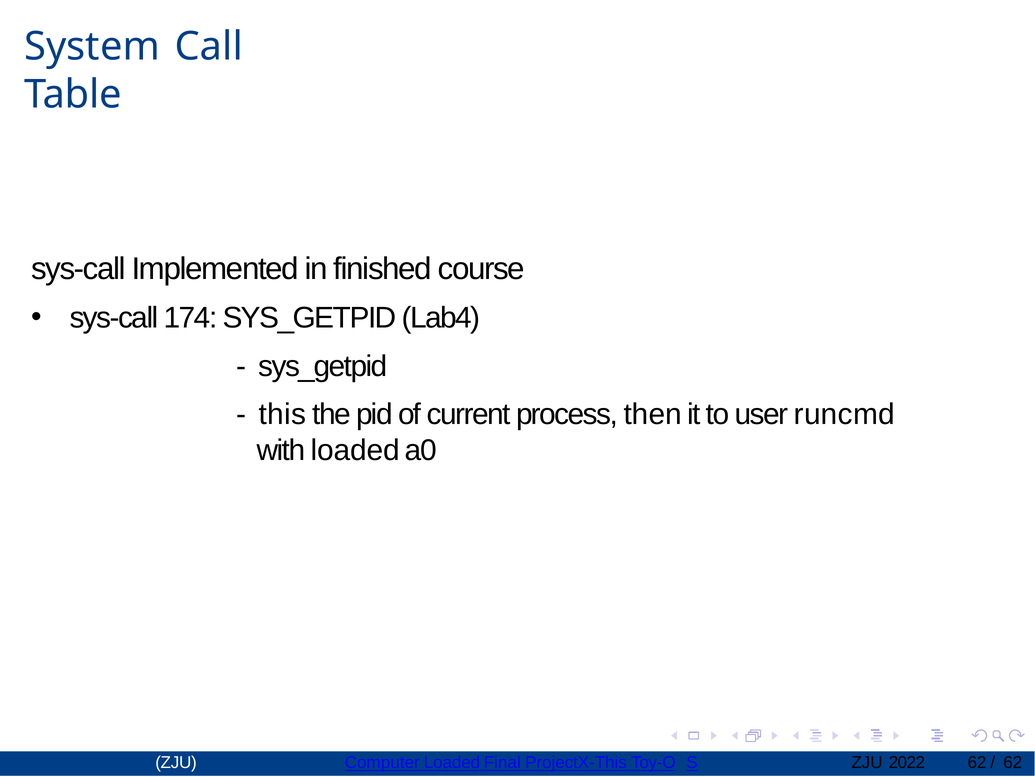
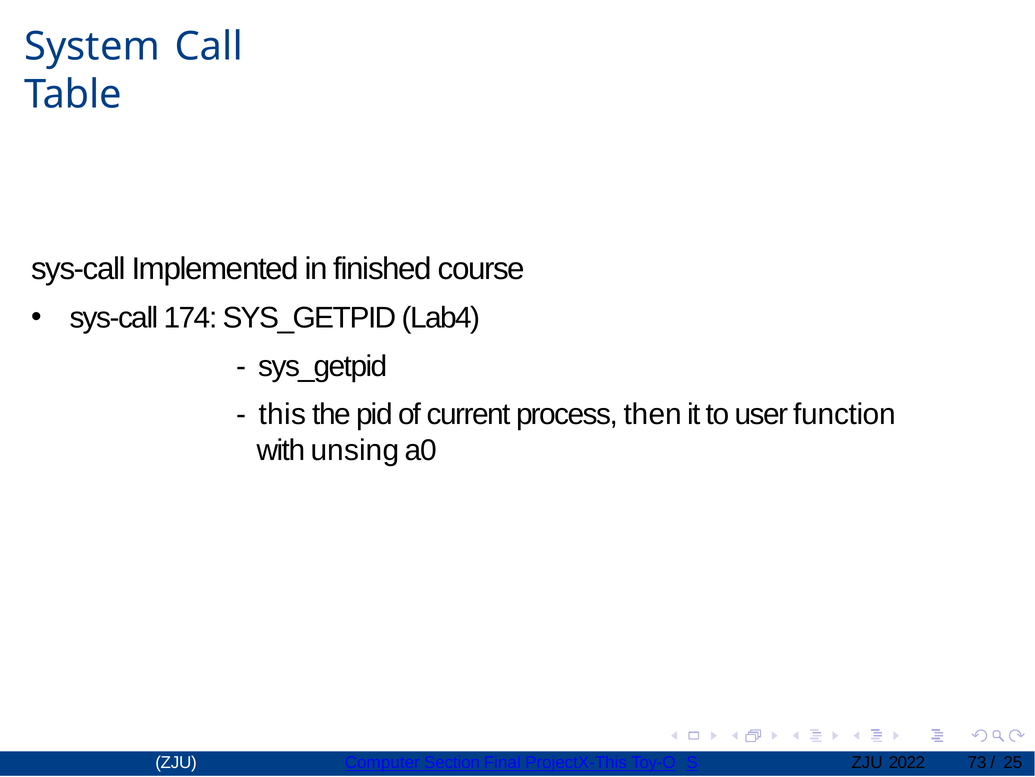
runcmd: runcmd -> function
with loaded: loaded -> unsing
Computer Loaded: Loaded -> Section
2022 62: 62 -> 73
62 at (1013, 763): 62 -> 25
